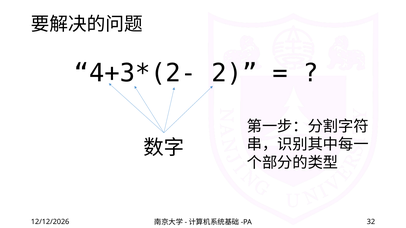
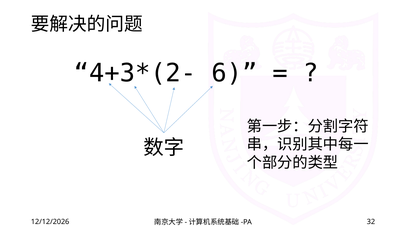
2: 2 -> 6
